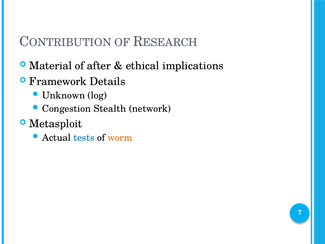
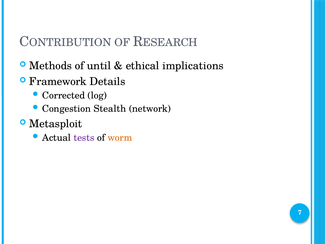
Material: Material -> Methods
after: after -> until
Unknown: Unknown -> Corrected
tests colour: blue -> purple
